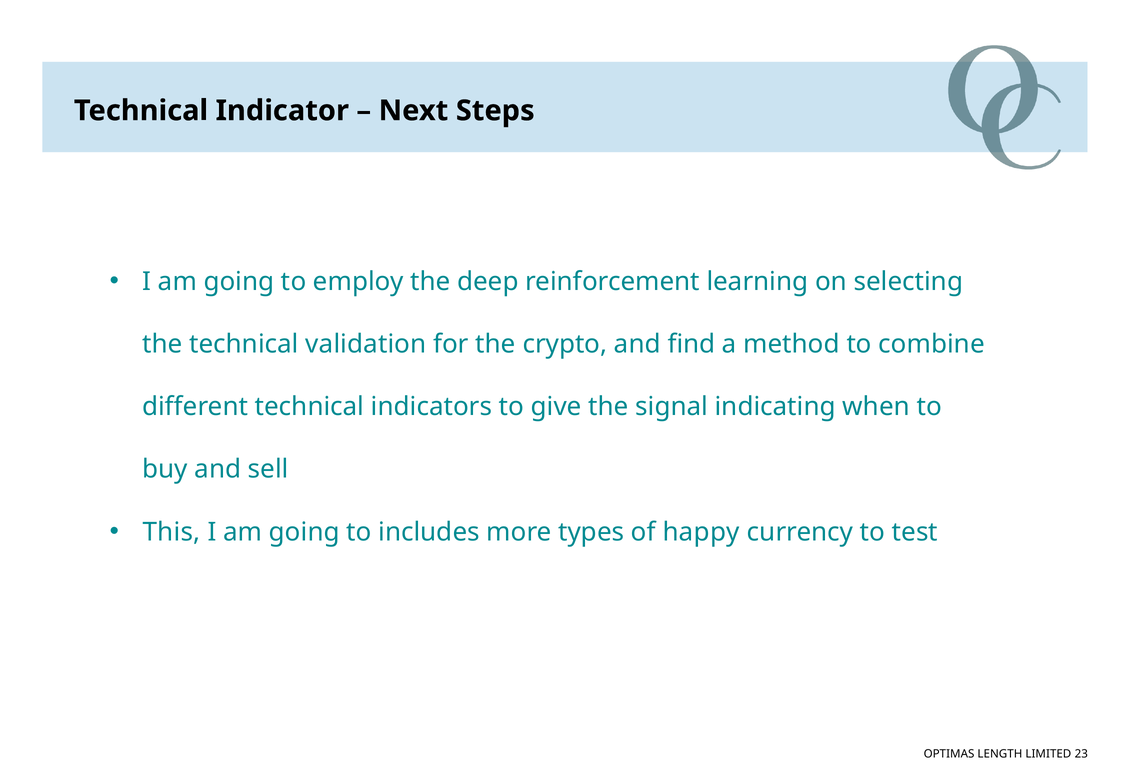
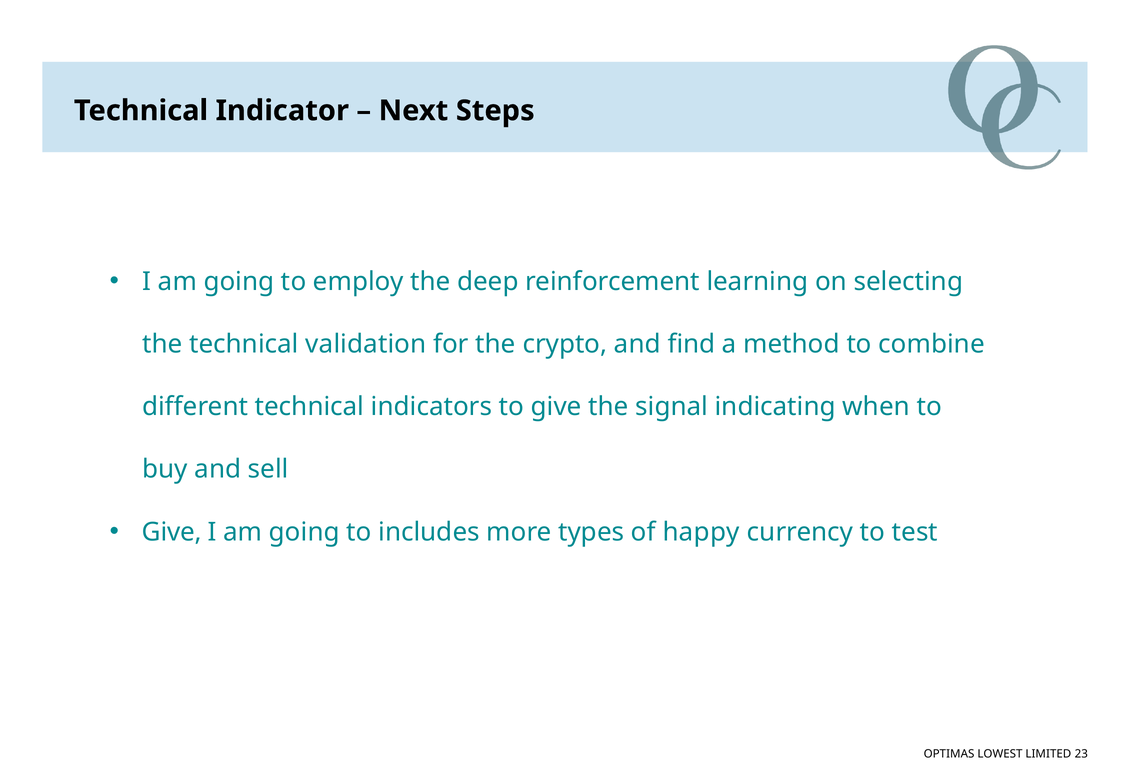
This at (171, 532): This -> Give
LENGTH: LENGTH -> LOWEST
